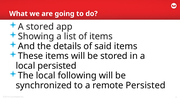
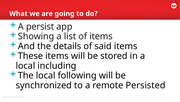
A stored: stored -> persist
local persisted: persisted -> including
